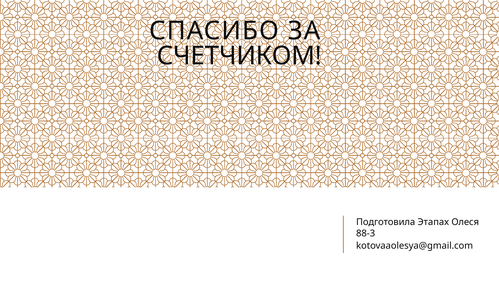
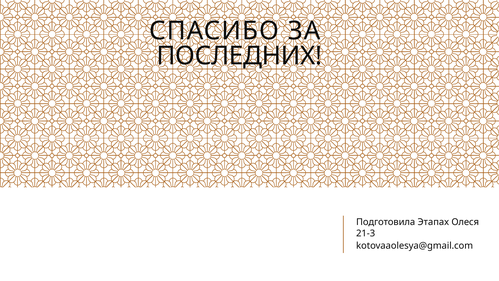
СЧЕТЧИКОМ: СЧЕТЧИКОМ -> ПОСЛЕДНИХ
88-3: 88-3 -> 21-3
